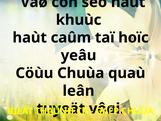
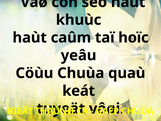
leân: leân -> keát
